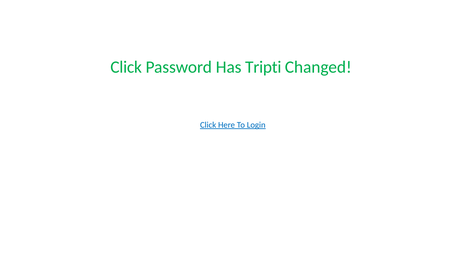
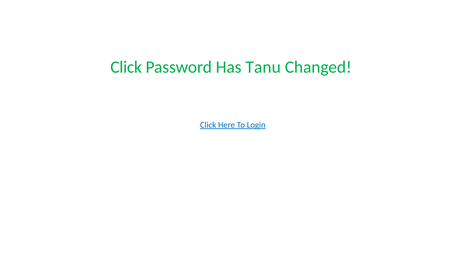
Tripti: Tripti -> Tanu
